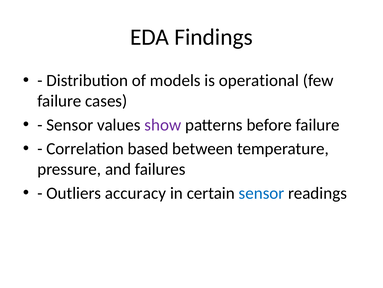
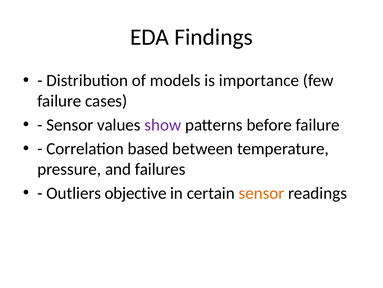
operational: operational -> importance
accuracy: accuracy -> objective
sensor at (262, 193) colour: blue -> orange
